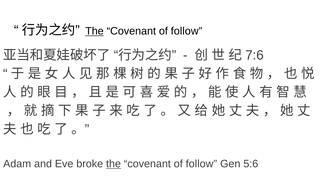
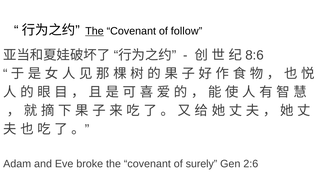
7:6: 7:6 -> 8:6
the at (113, 163) underline: present -> none
follow at (201, 163): follow -> surely
5:6: 5:6 -> 2:6
